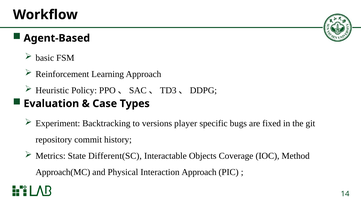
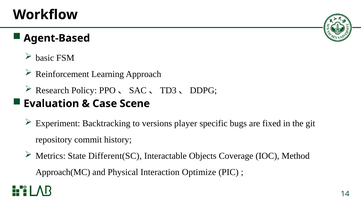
Heuristic: Heuristic -> Research
Types: Types -> Scene
Interaction Approach: Approach -> Optimize
